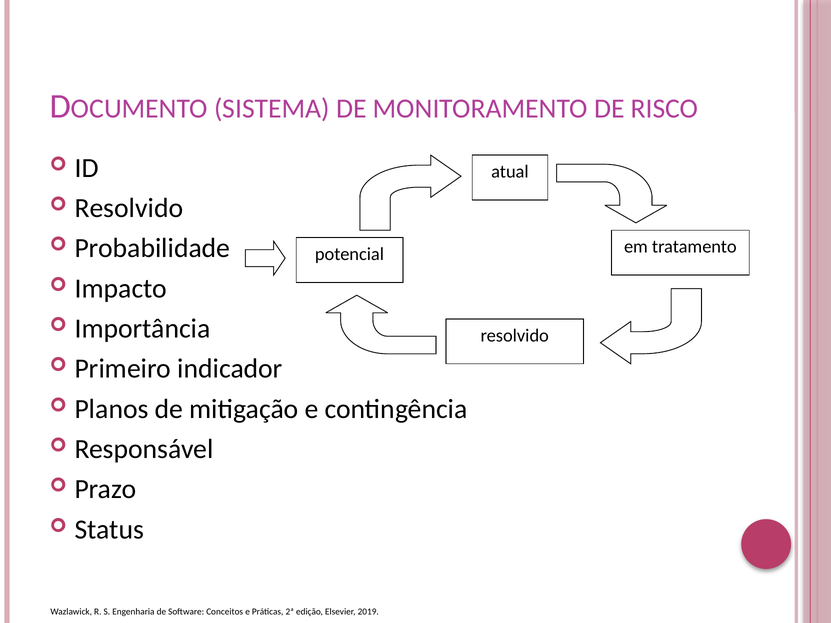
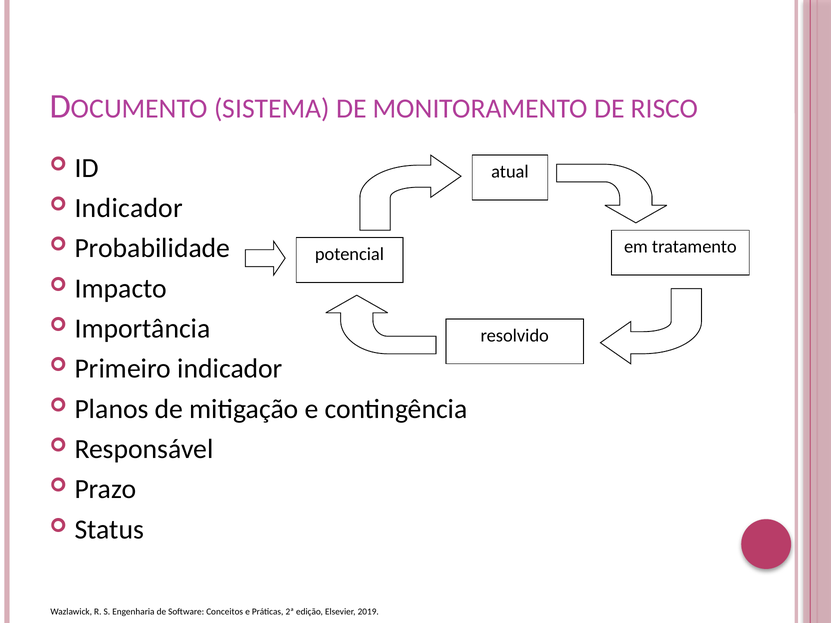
Resolvido at (129, 208): Resolvido -> Indicador
